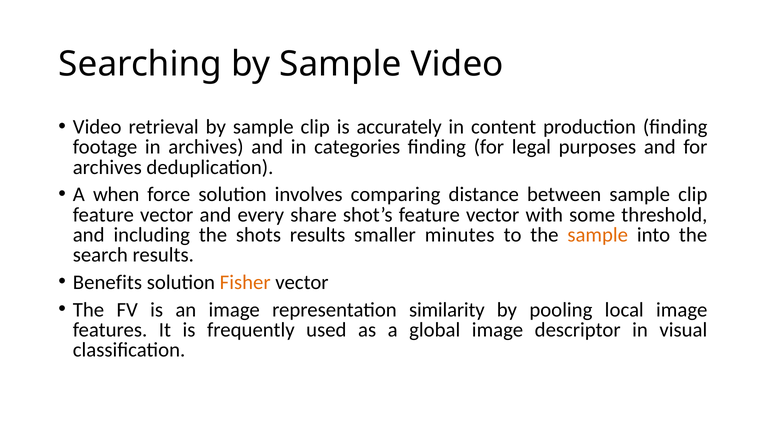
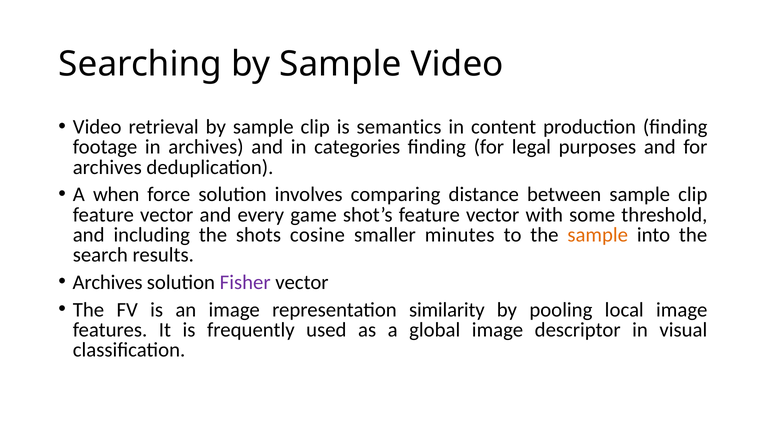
accurately: accurately -> semantics
share: share -> game
shots results: results -> cosine
Benefits at (107, 283): Benefits -> Archives
Fisher colour: orange -> purple
